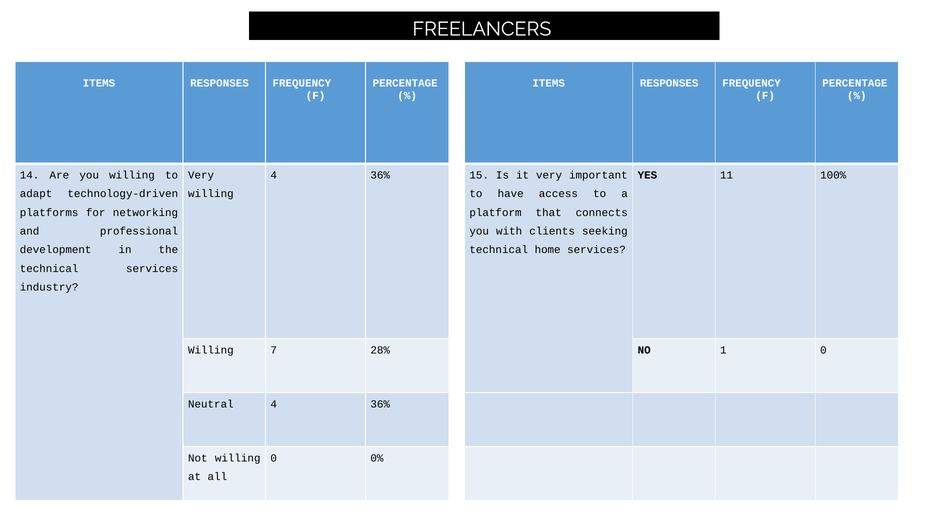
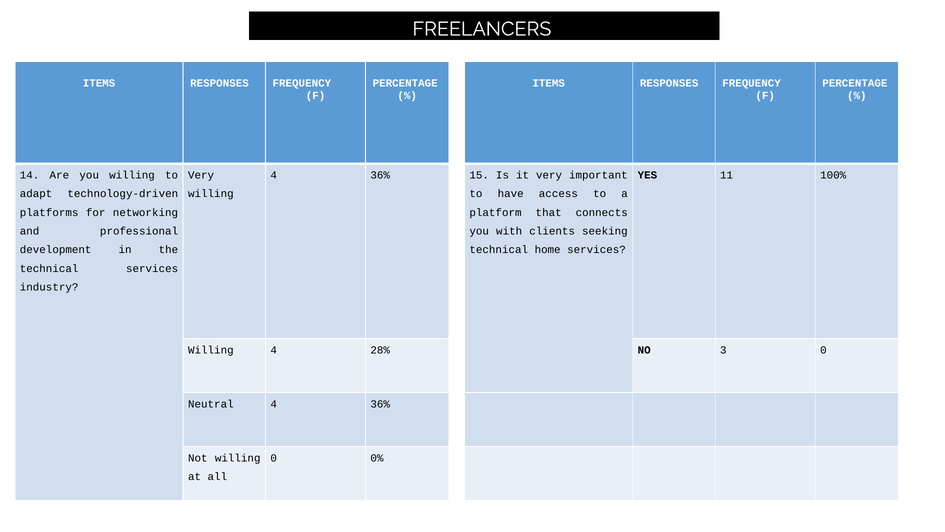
7 at (274, 350): 7 -> 4
1: 1 -> 3
